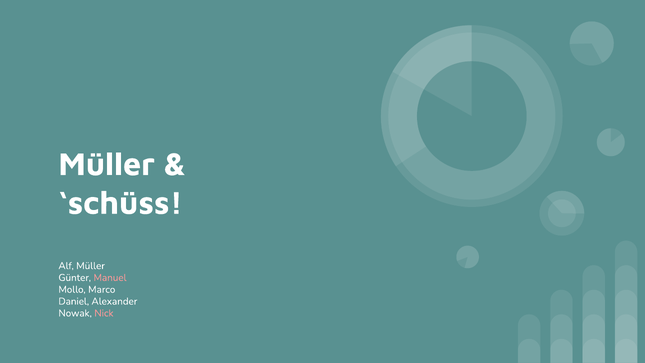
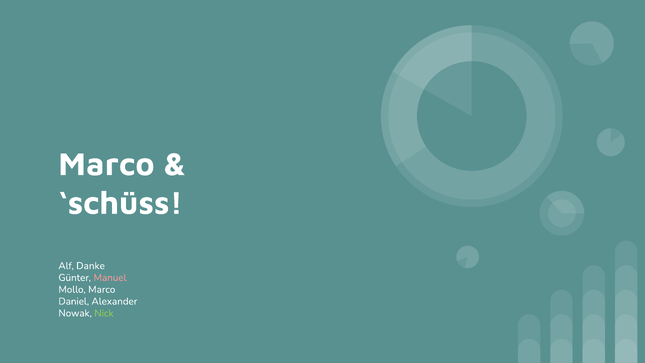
Müller at (107, 164): Müller -> Marco
Alf Müller: Müller -> Danke
Nick colour: pink -> light green
